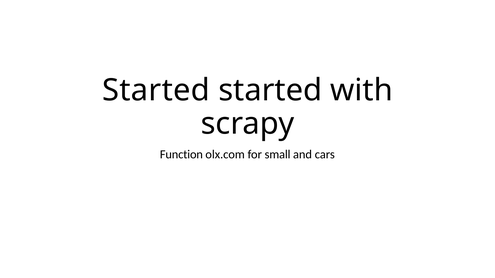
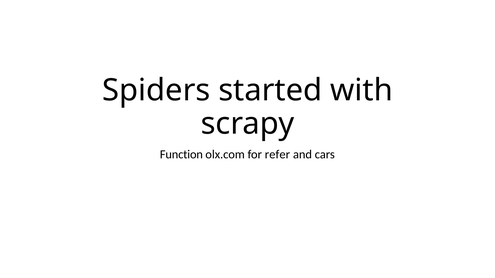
Started at (156, 90): Started -> Spiders
small: small -> refer
